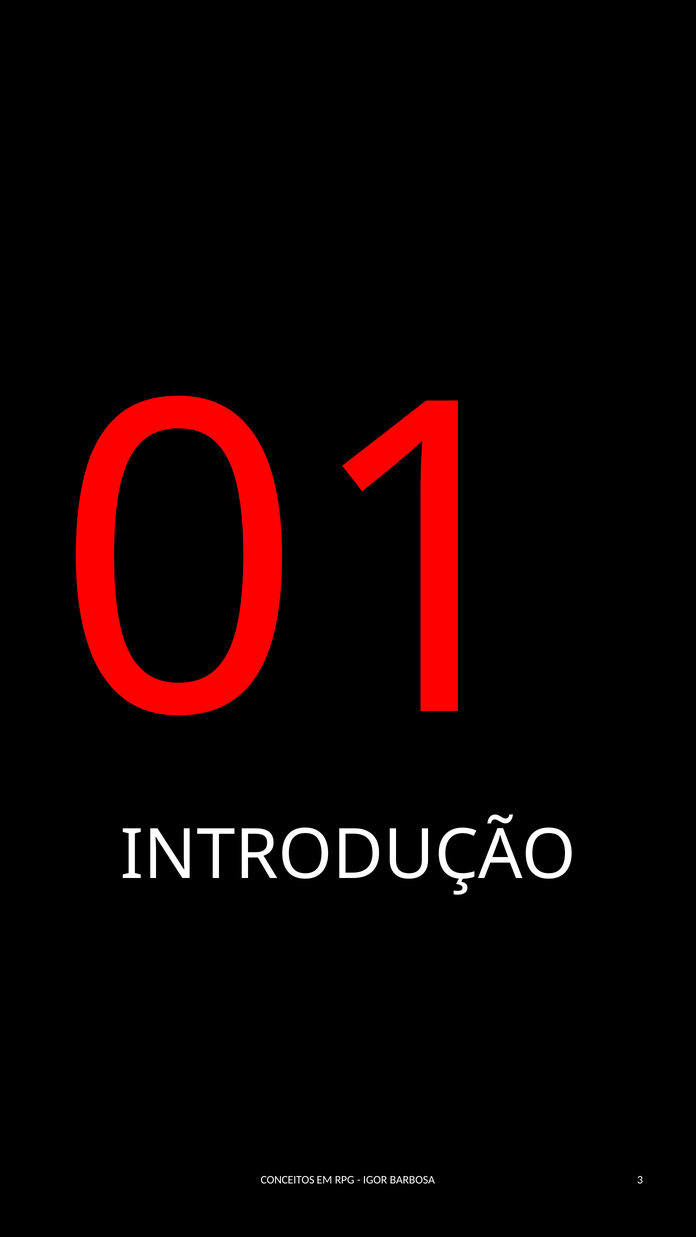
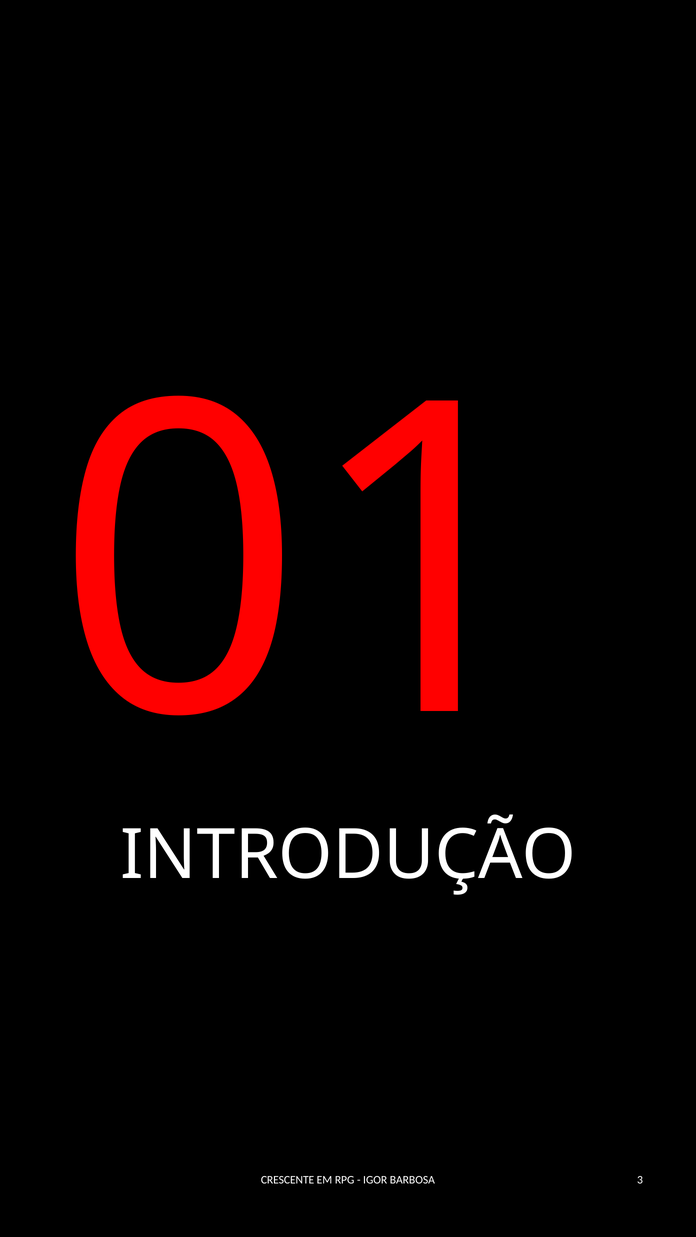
CONCEITOS: CONCEITOS -> CRESCENTE
